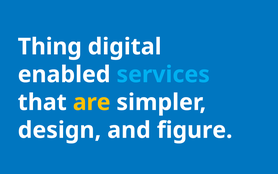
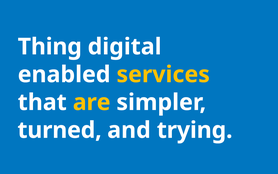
services colour: light blue -> yellow
design: design -> turned
figure: figure -> trying
